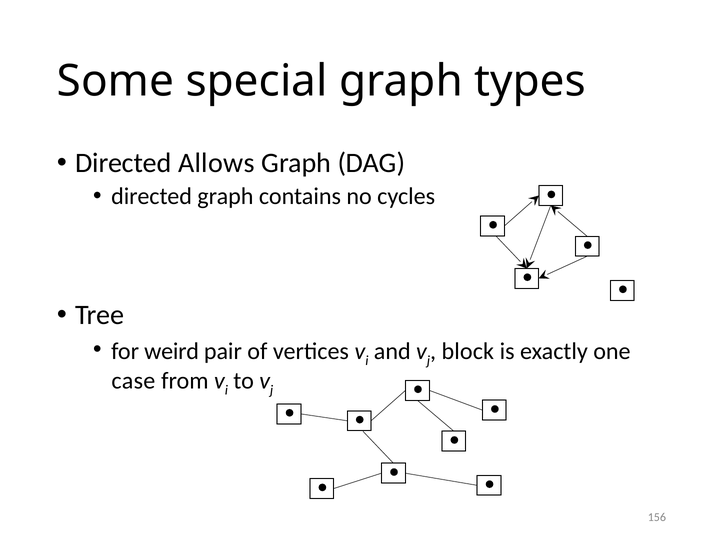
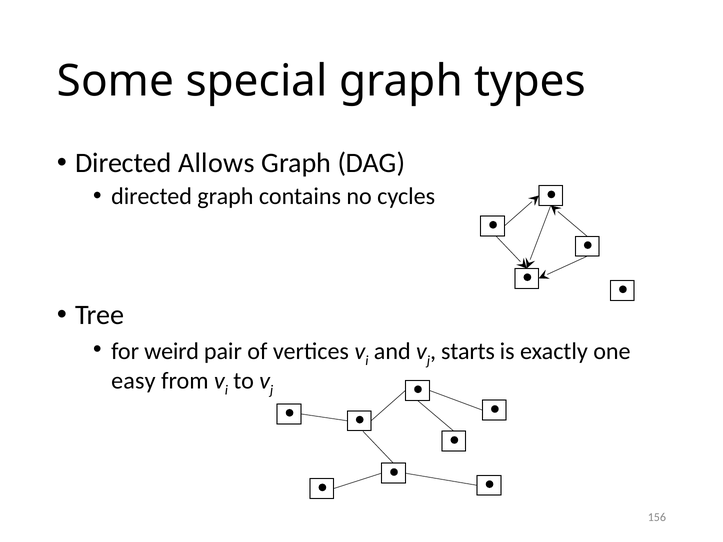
block: block -> starts
case: case -> easy
